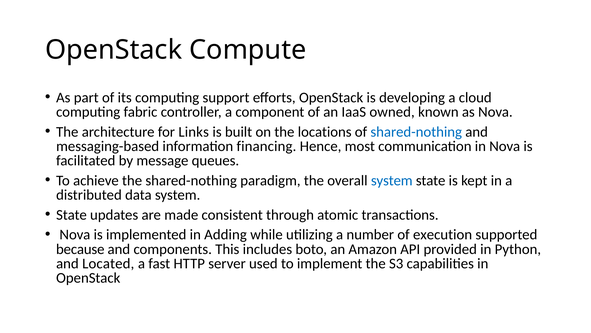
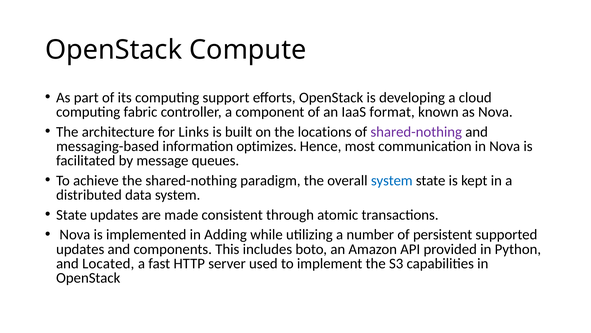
owned: owned -> format
shared-nothing at (416, 132) colour: blue -> purple
financing: financing -> optimizes
execution: execution -> persistent
because at (80, 249): because -> updates
